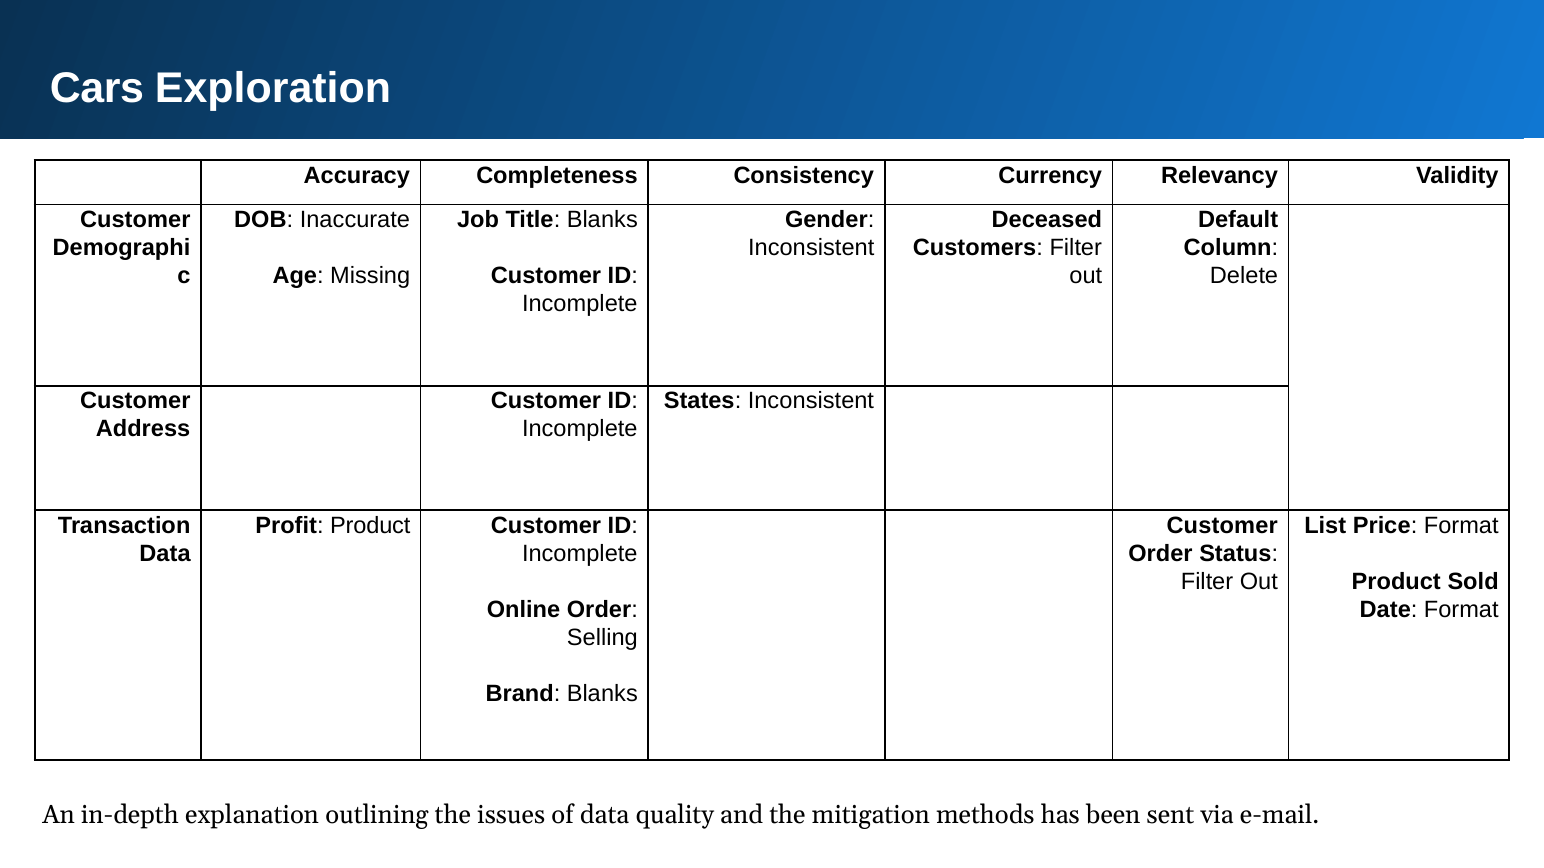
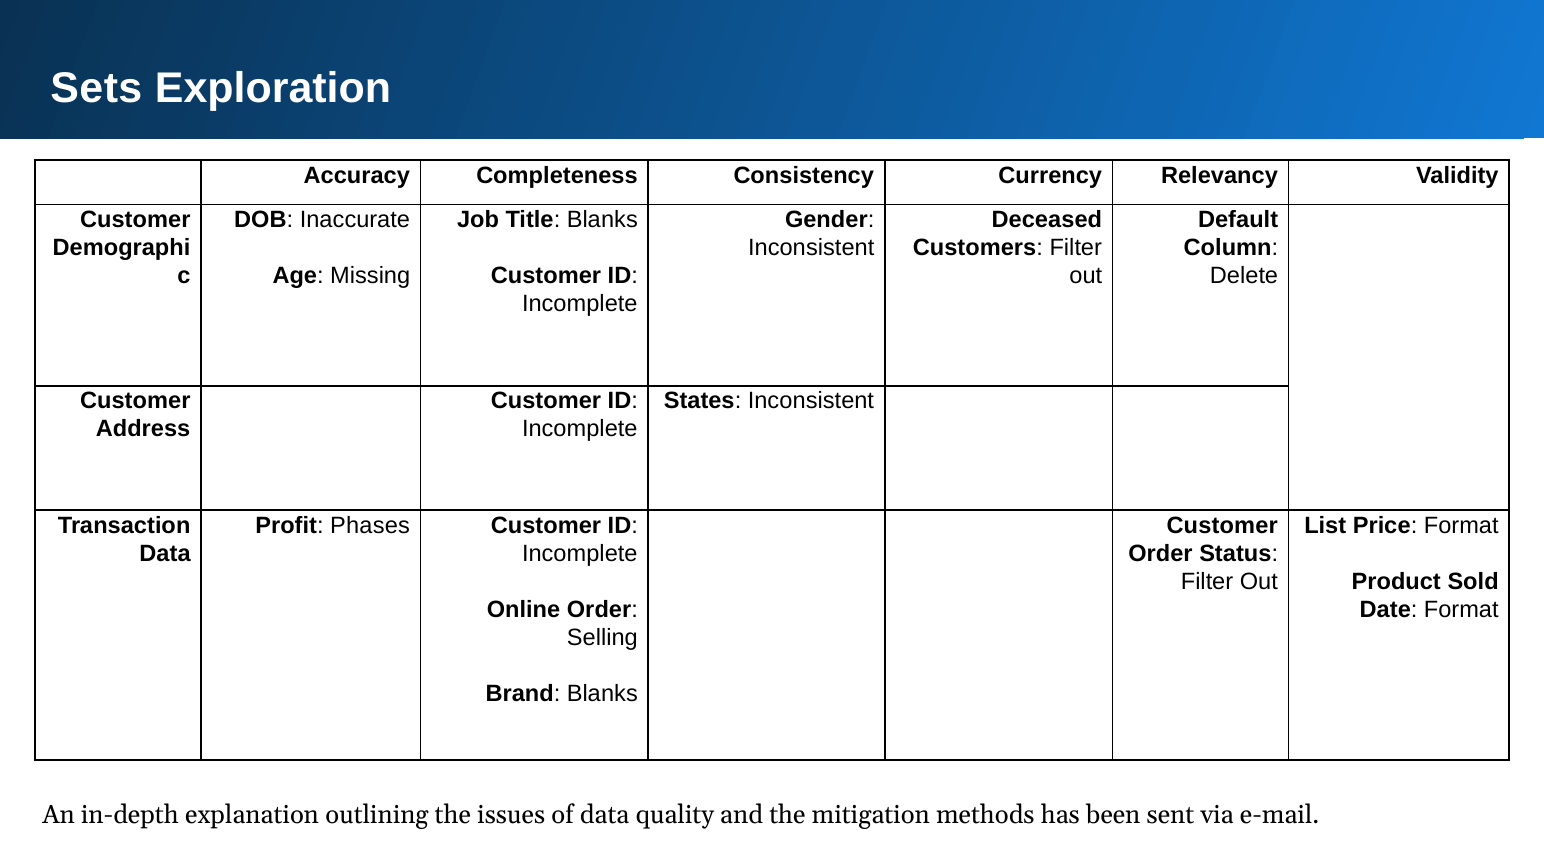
Cars: Cars -> Sets
Profit Product: Product -> Phases
